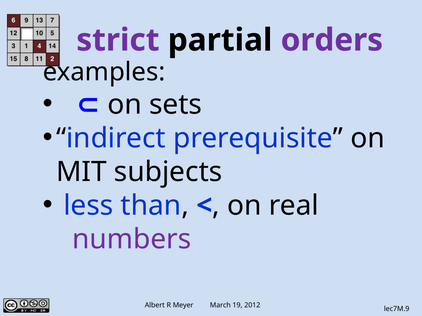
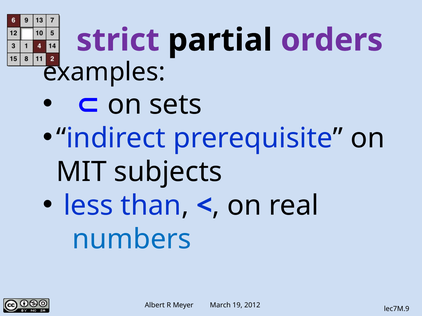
numbers colour: purple -> blue
